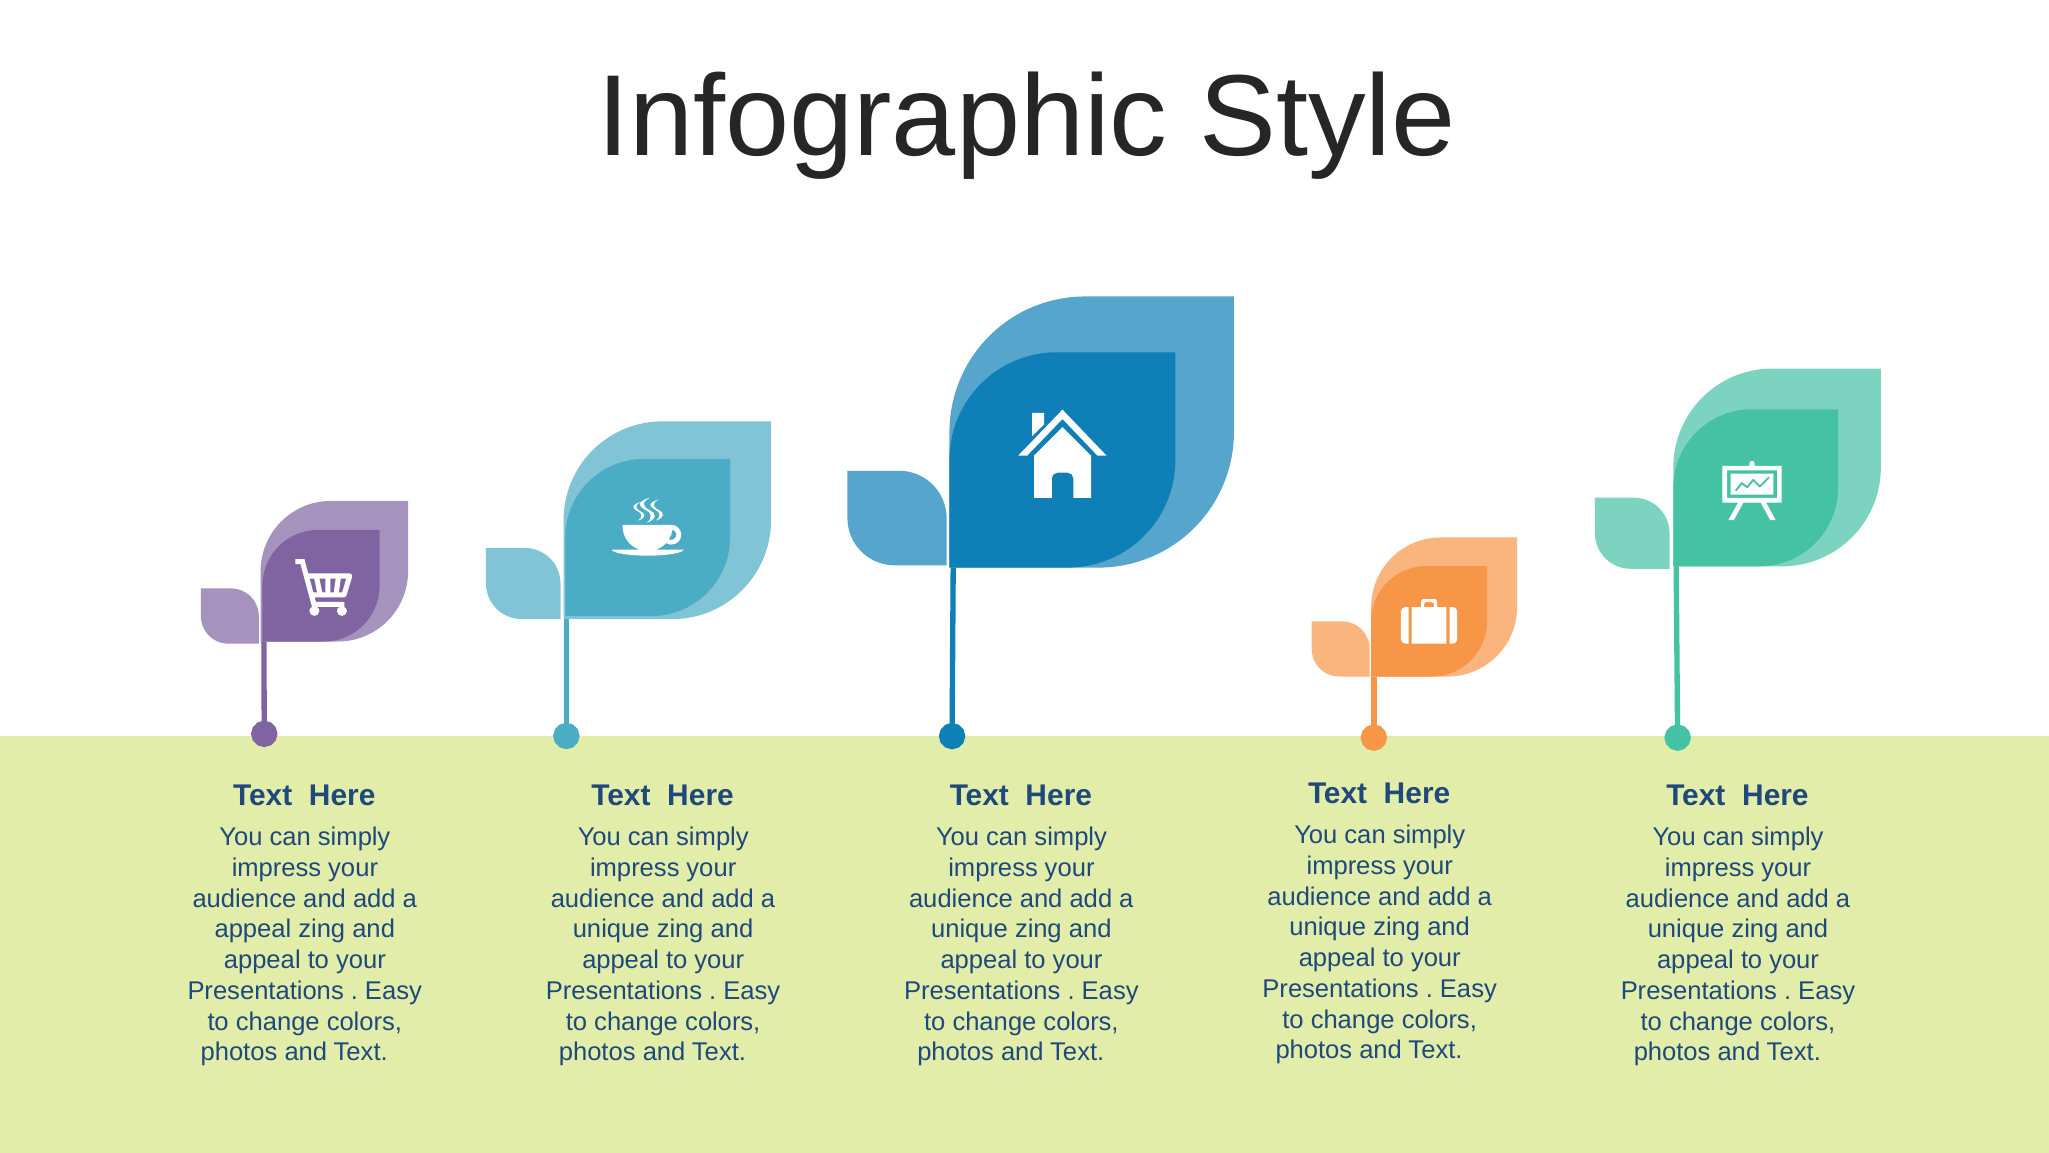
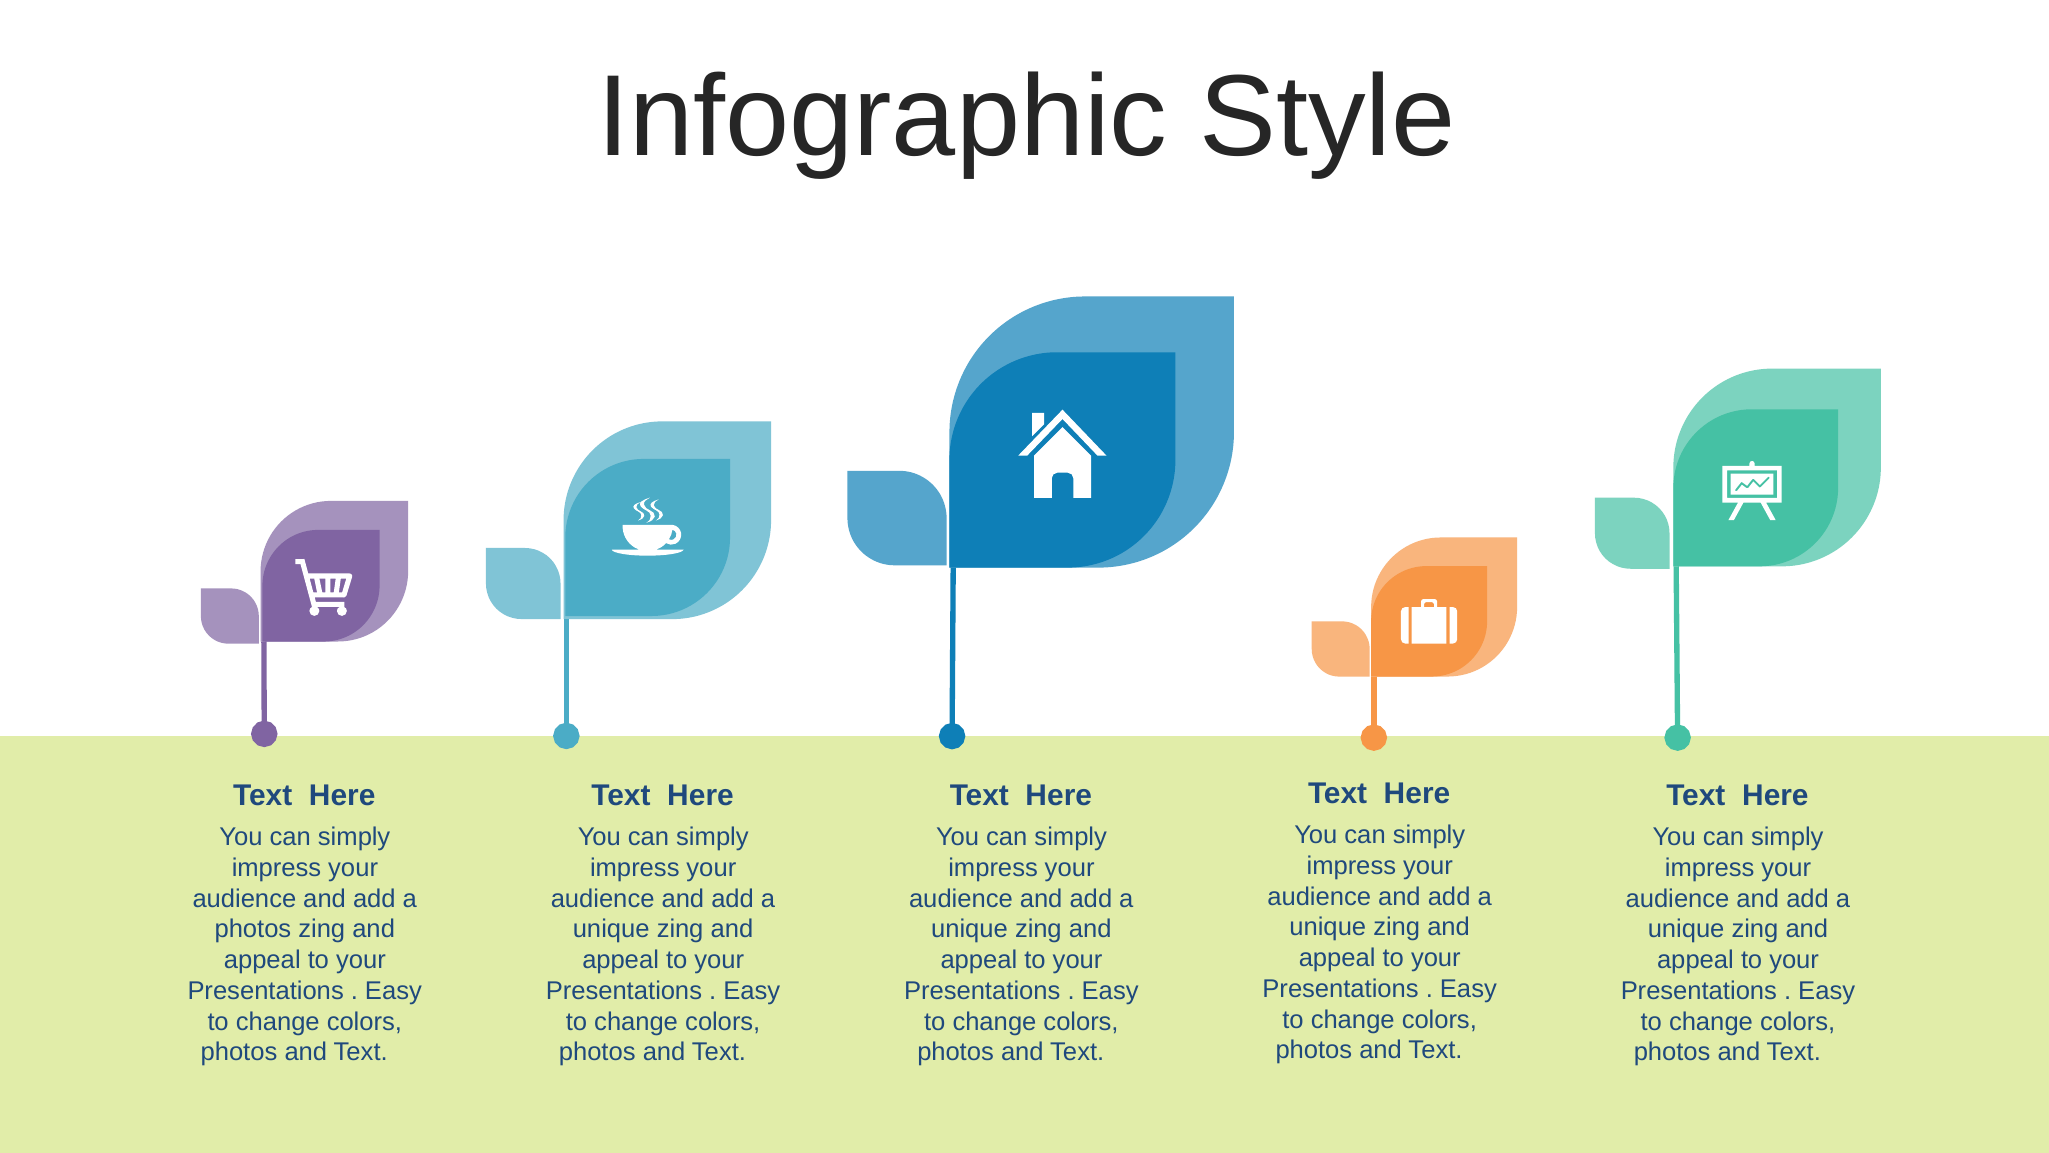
appeal at (253, 929): appeal -> photos
